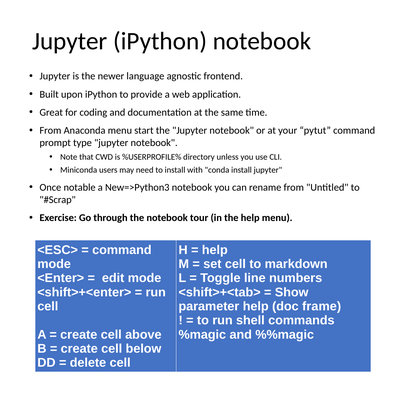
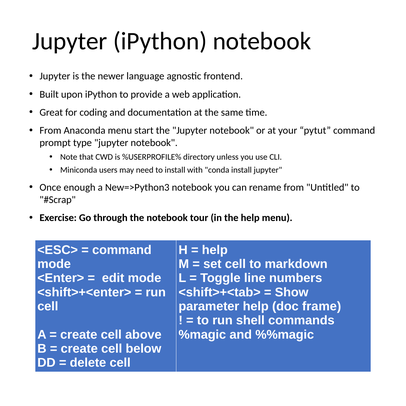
notable: notable -> enough
